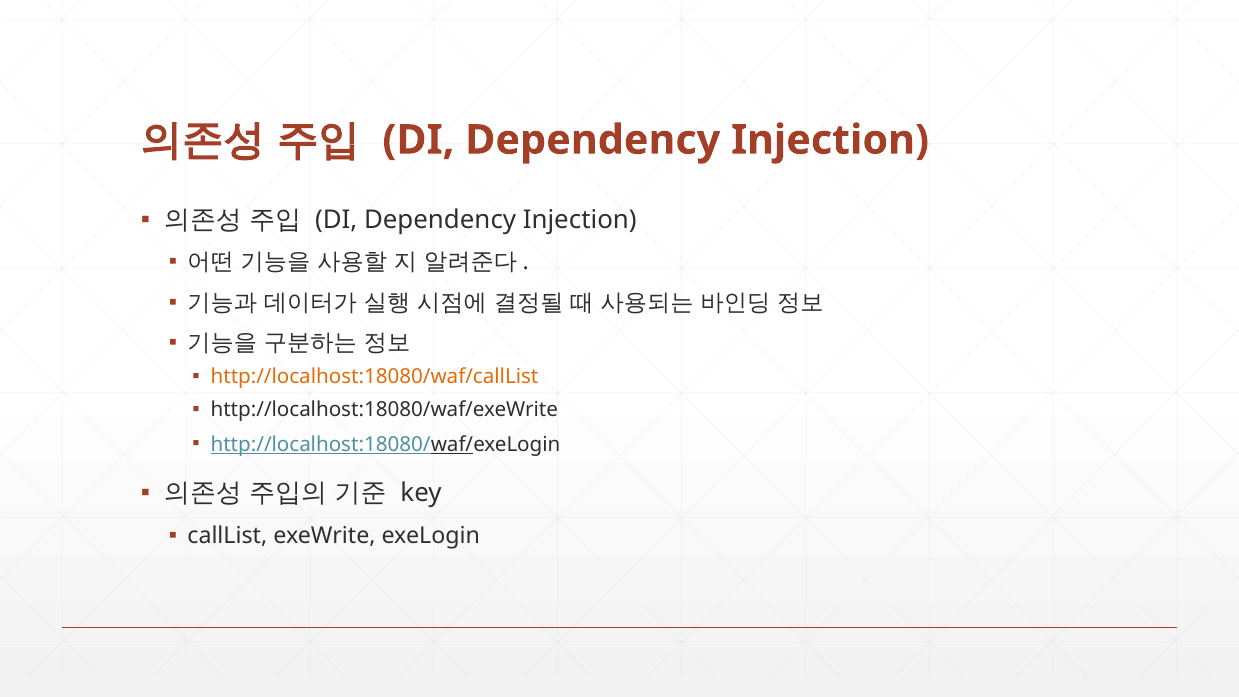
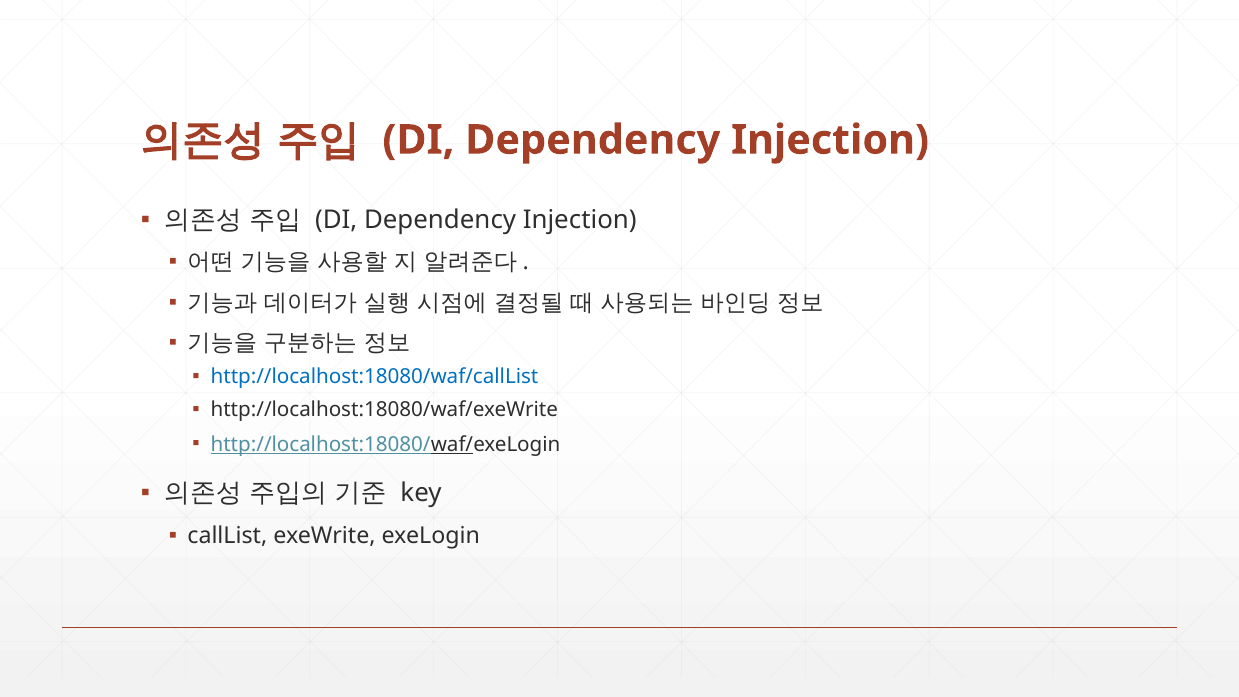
http://localhost:18080/waf/callList colour: orange -> blue
